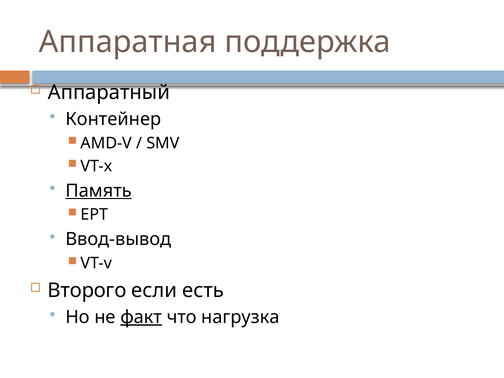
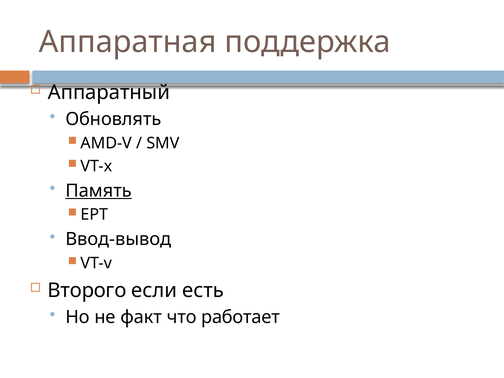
Контейнер: Контейнер -> Обновлять
факт underline: present -> none
нагрузка: нагрузка -> работает
